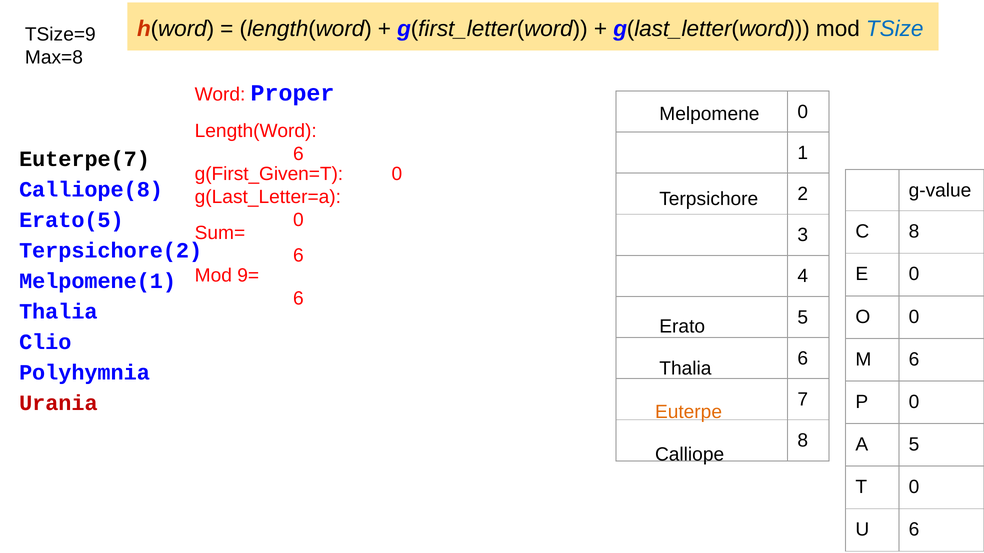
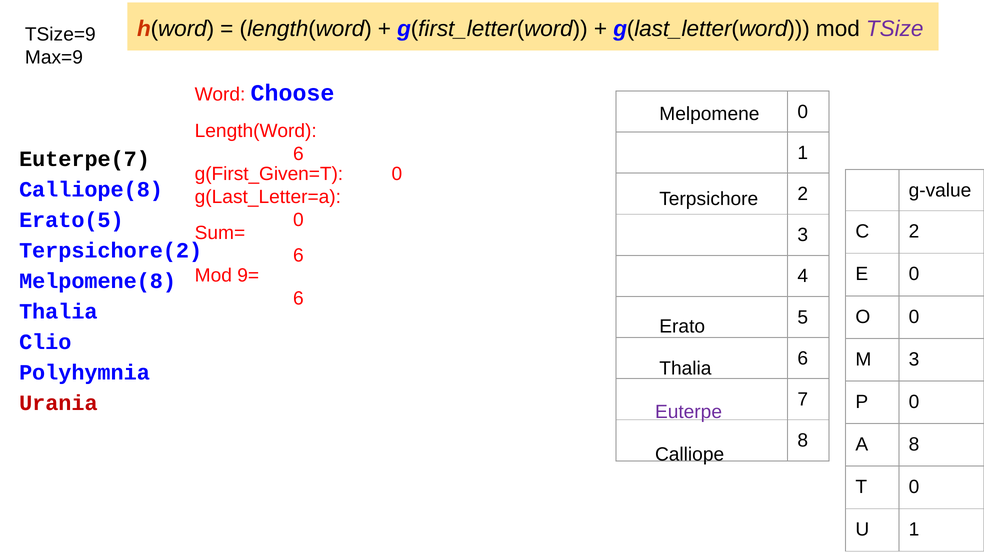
TSize colour: blue -> purple
Max=8: Max=8 -> Max=9
Proper: Proper -> Choose
C 8: 8 -> 2
Melpomene(1: Melpomene(1 -> Melpomene(8
M 6: 6 -> 3
Euterpe colour: orange -> purple
A 5: 5 -> 8
U 6: 6 -> 1
